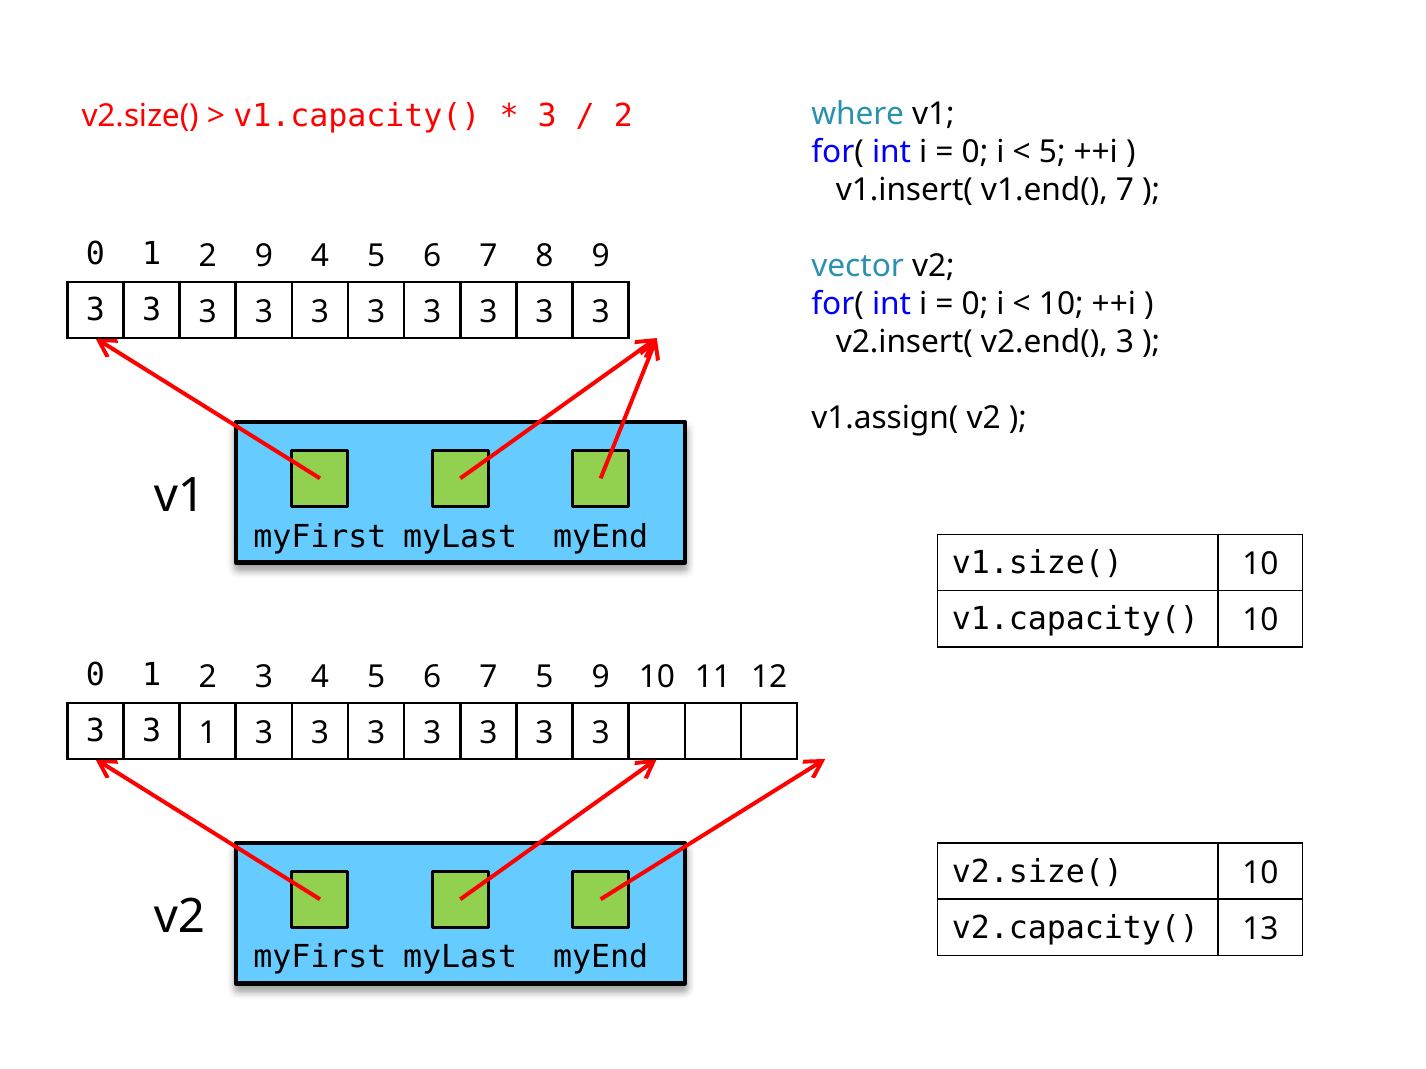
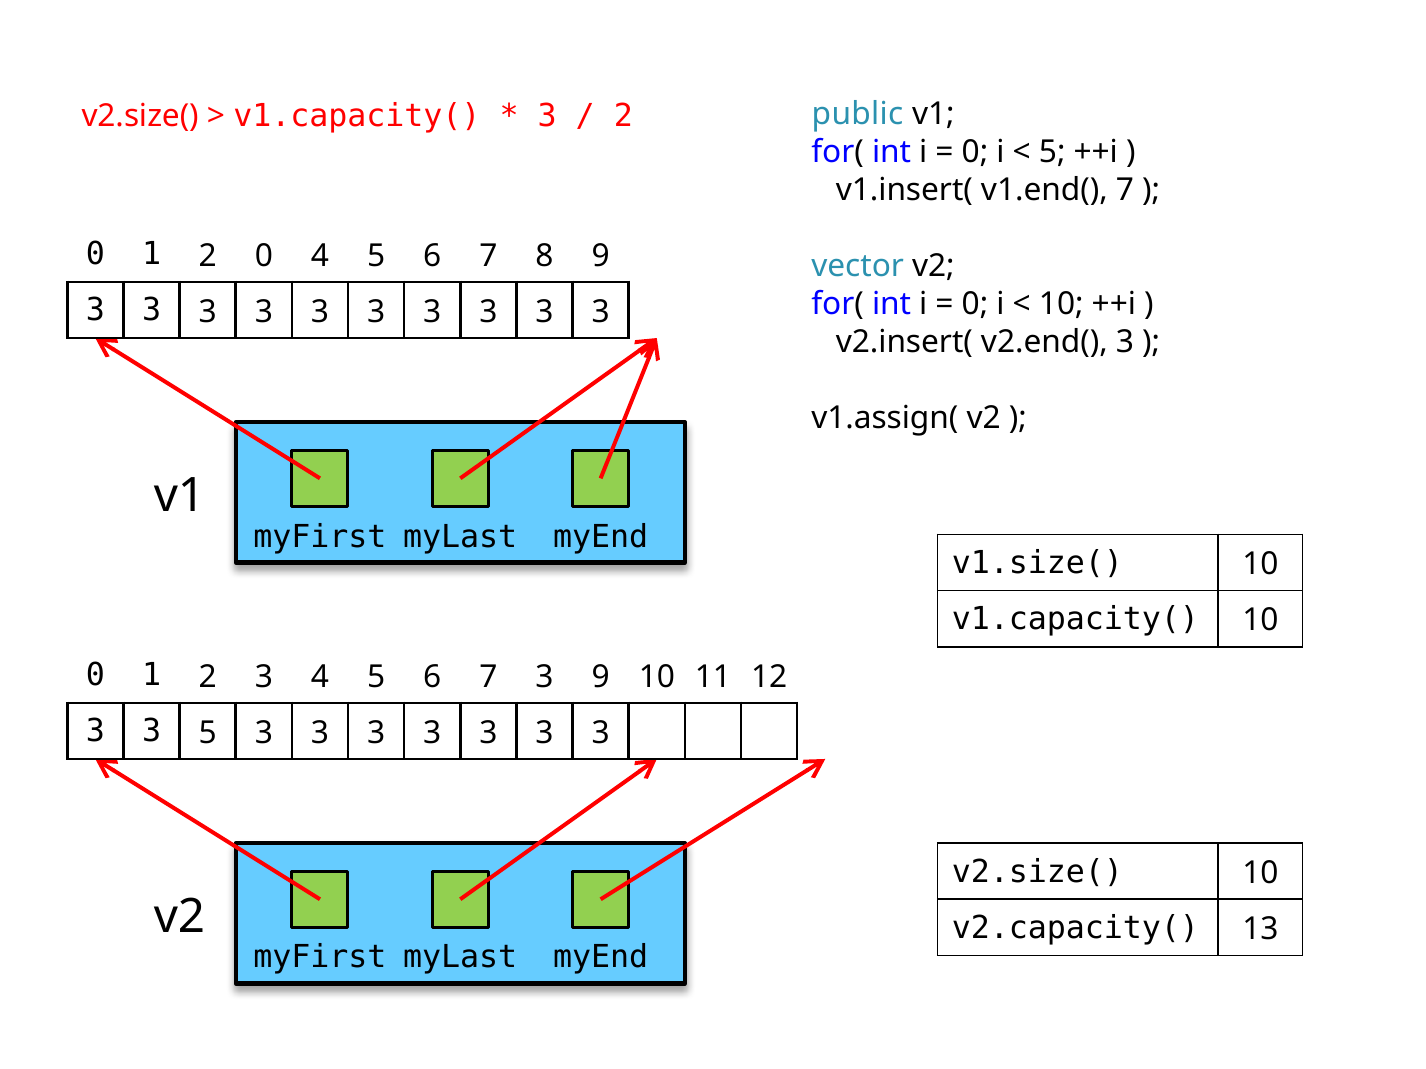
where: where -> public
1 2 9: 9 -> 0
7 5: 5 -> 3
3 1: 1 -> 5
